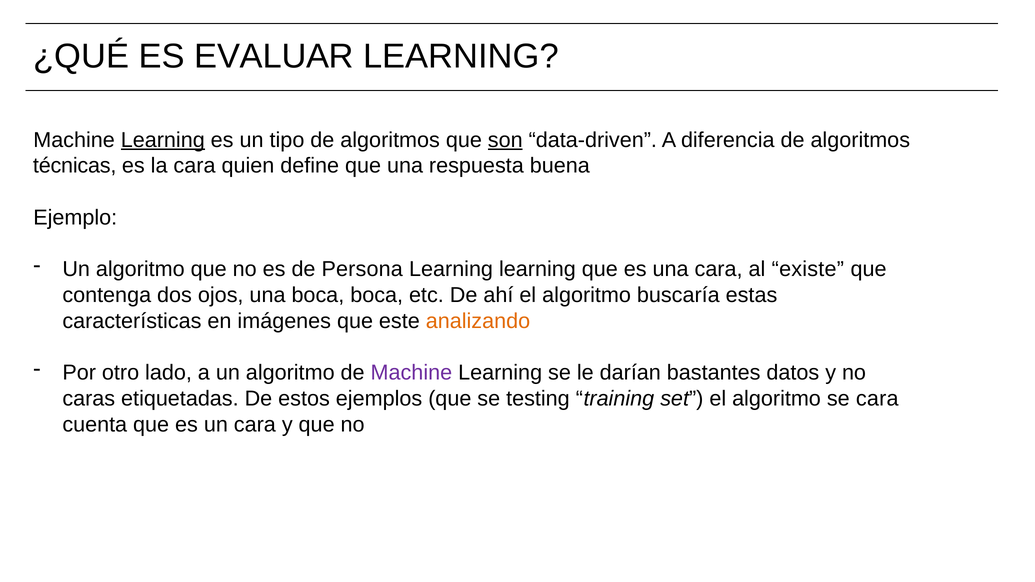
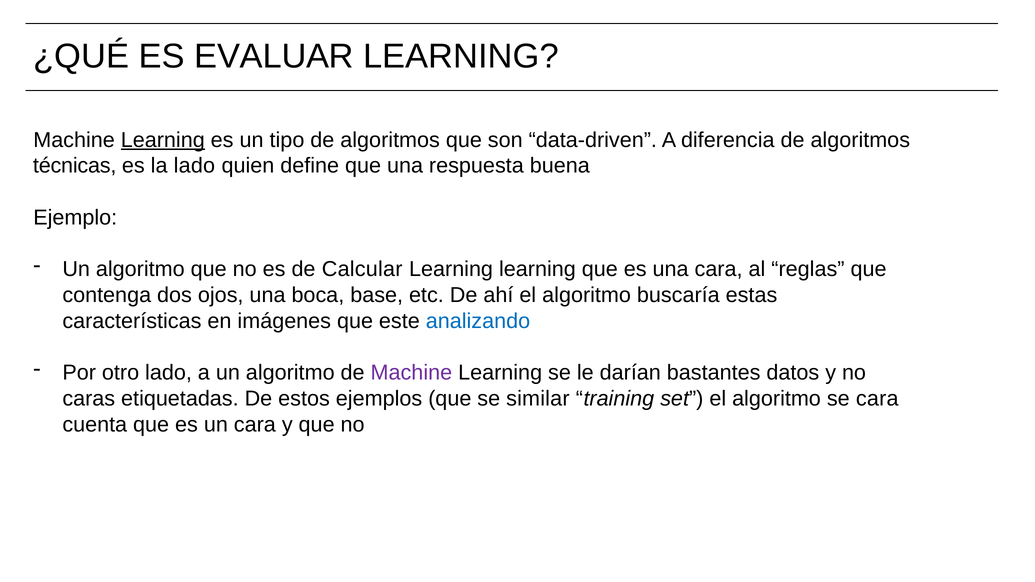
son underline: present -> none
la cara: cara -> lado
Persona: Persona -> Calcular
existe: existe -> reglas
boca boca: boca -> base
analizando colour: orange -> blue
testing: testing -> similar
